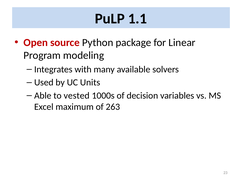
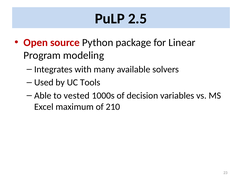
1.1: 1.1 -> 2.5
Units: Units -> Tools
263: 263 -> 210
